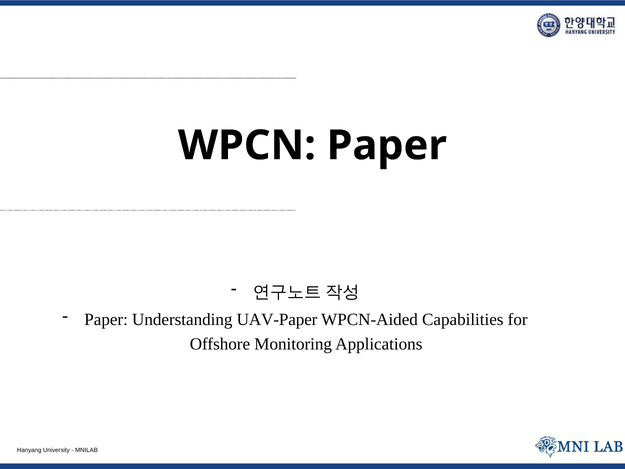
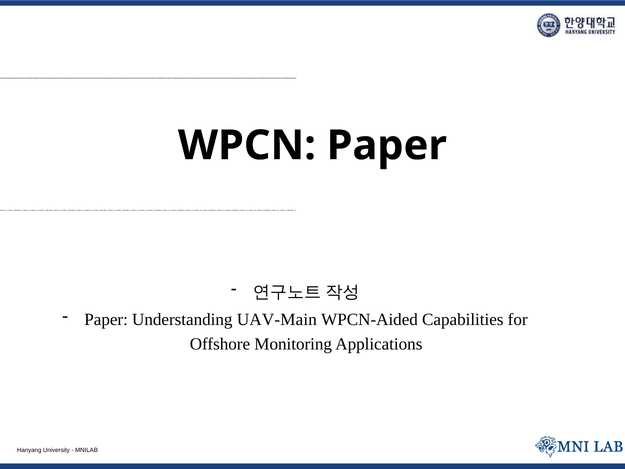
UAV-Paper: UAV-Paper -> UAV-Main
